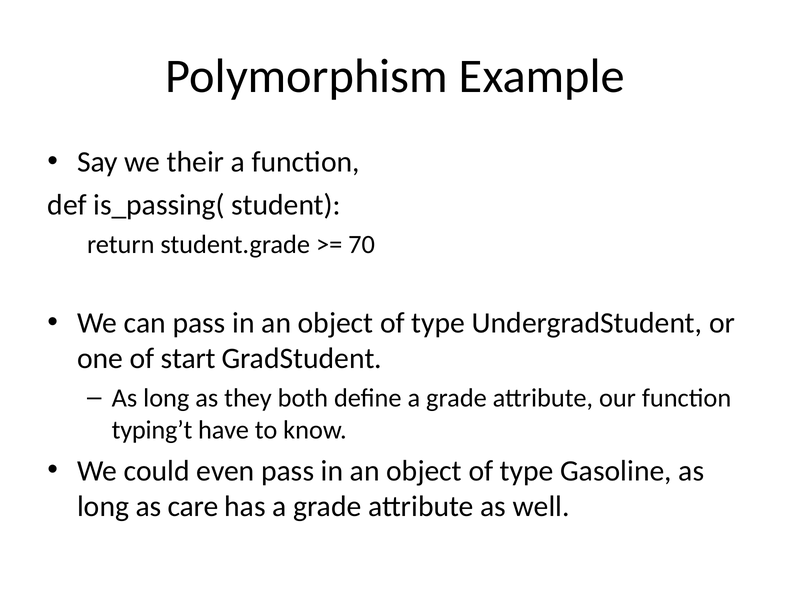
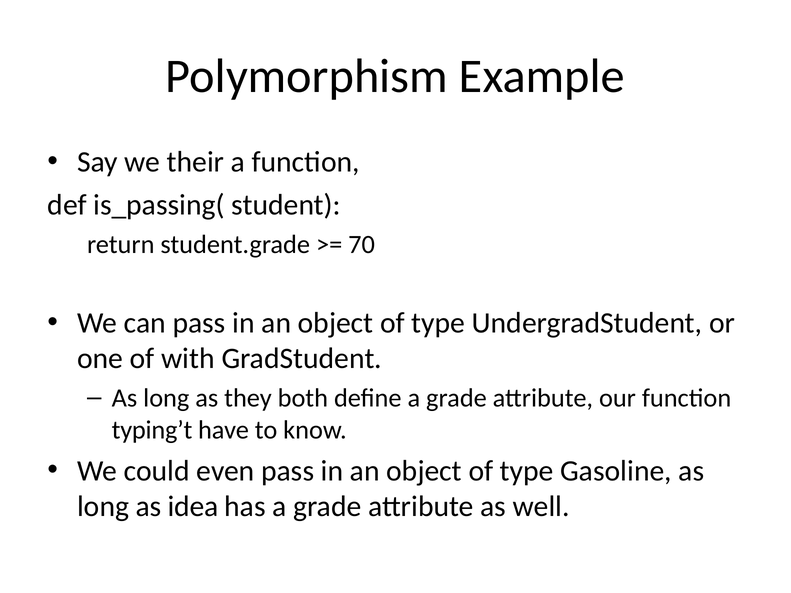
start: start -> with
care: care -> idea
